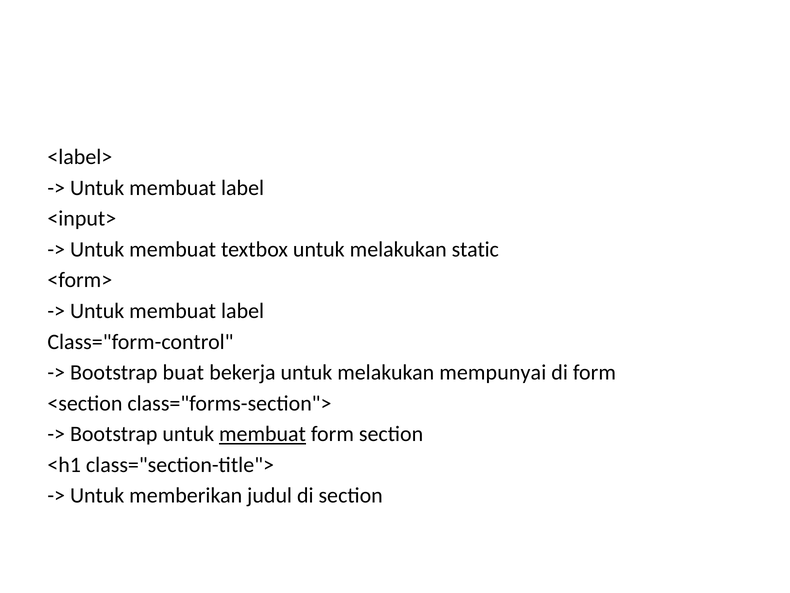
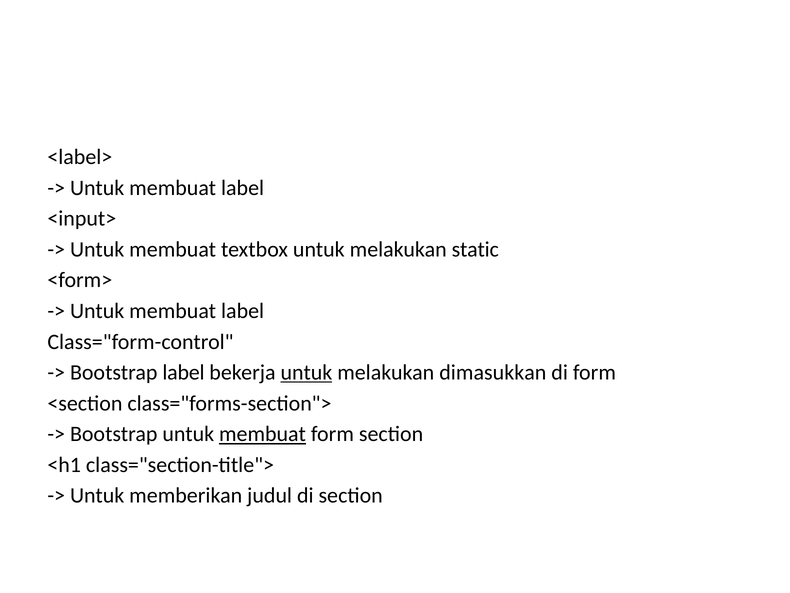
Bootstrap buat: buat -> label
untuk at (306, 372) underline: none -> present
mempunyai: mempunyai -> dimasukkan
